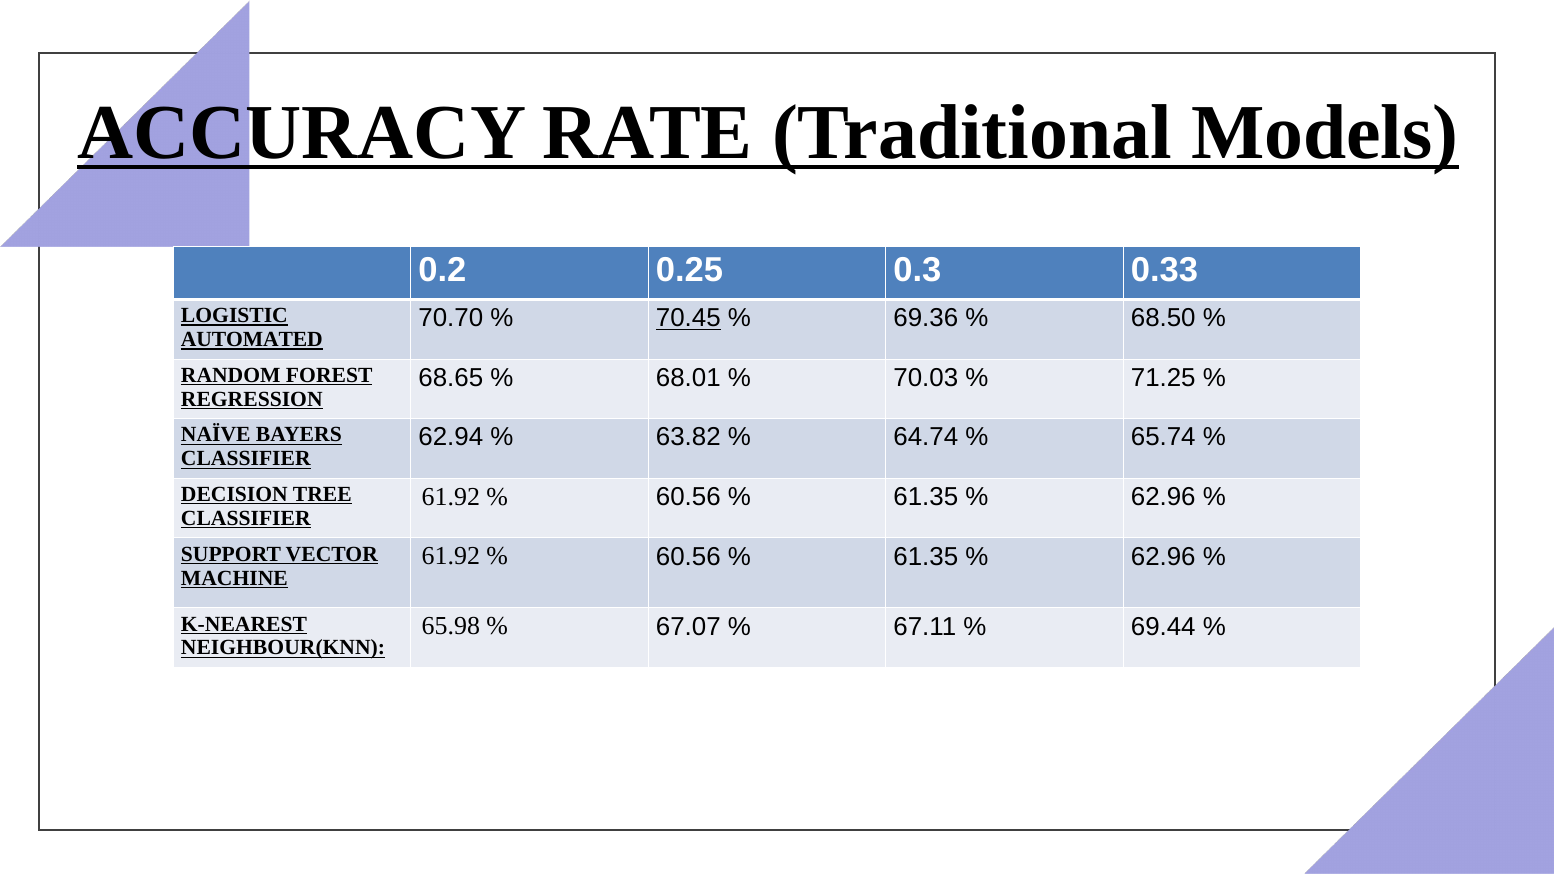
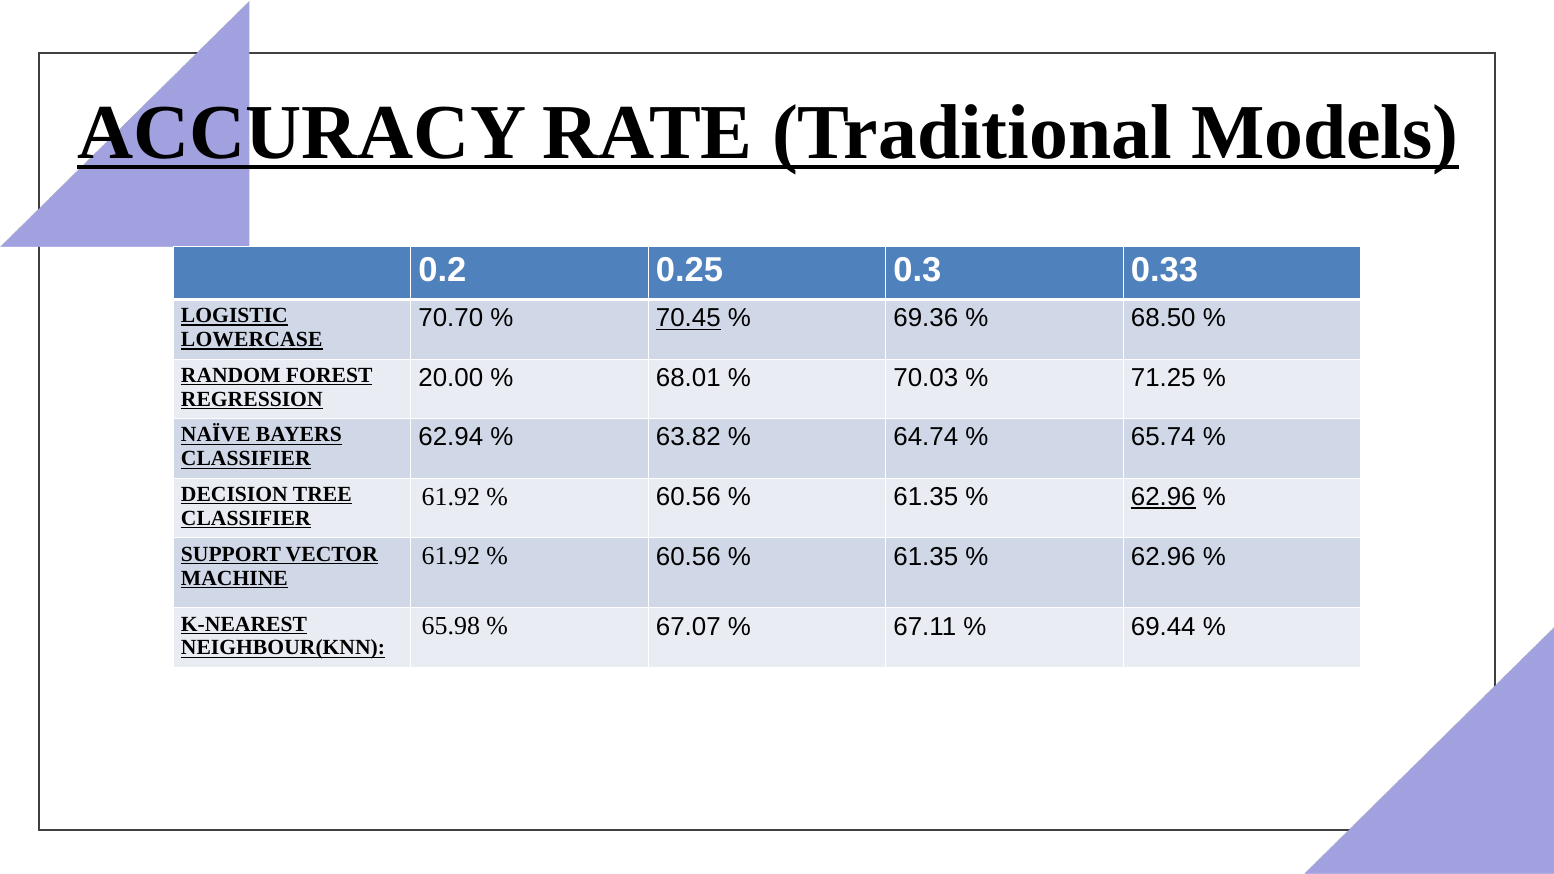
AUTOMATED: AUTOMATED -> LOWERCASE
68.65: 68.65 -> 20.00
62.96 at (1163, 497) underline: none -> present
